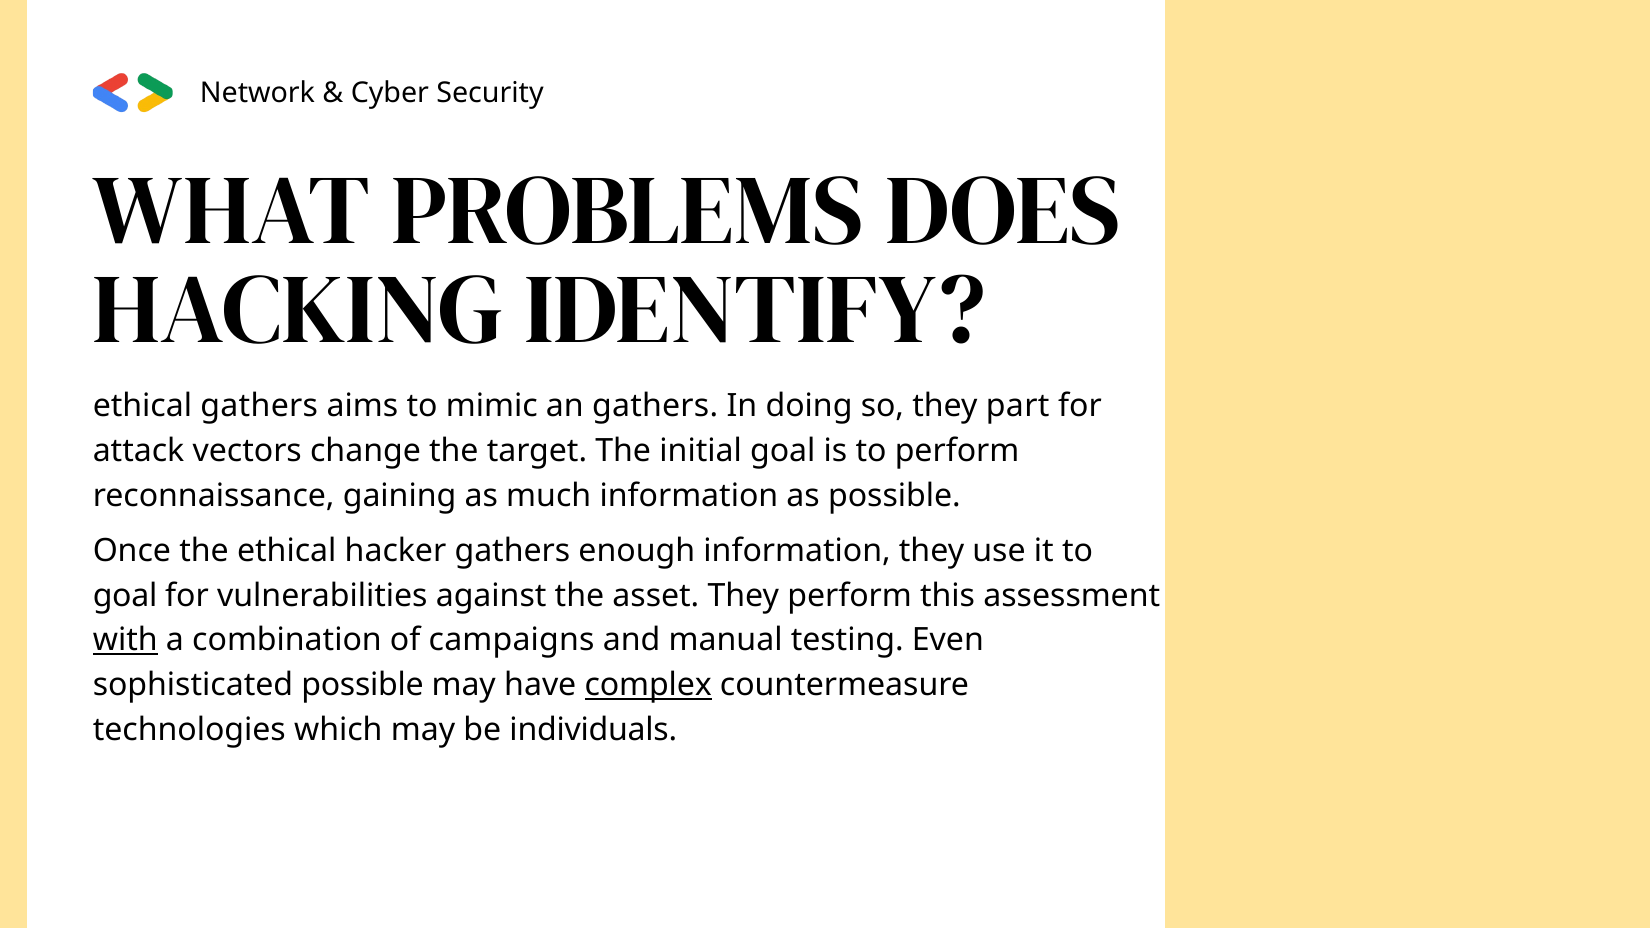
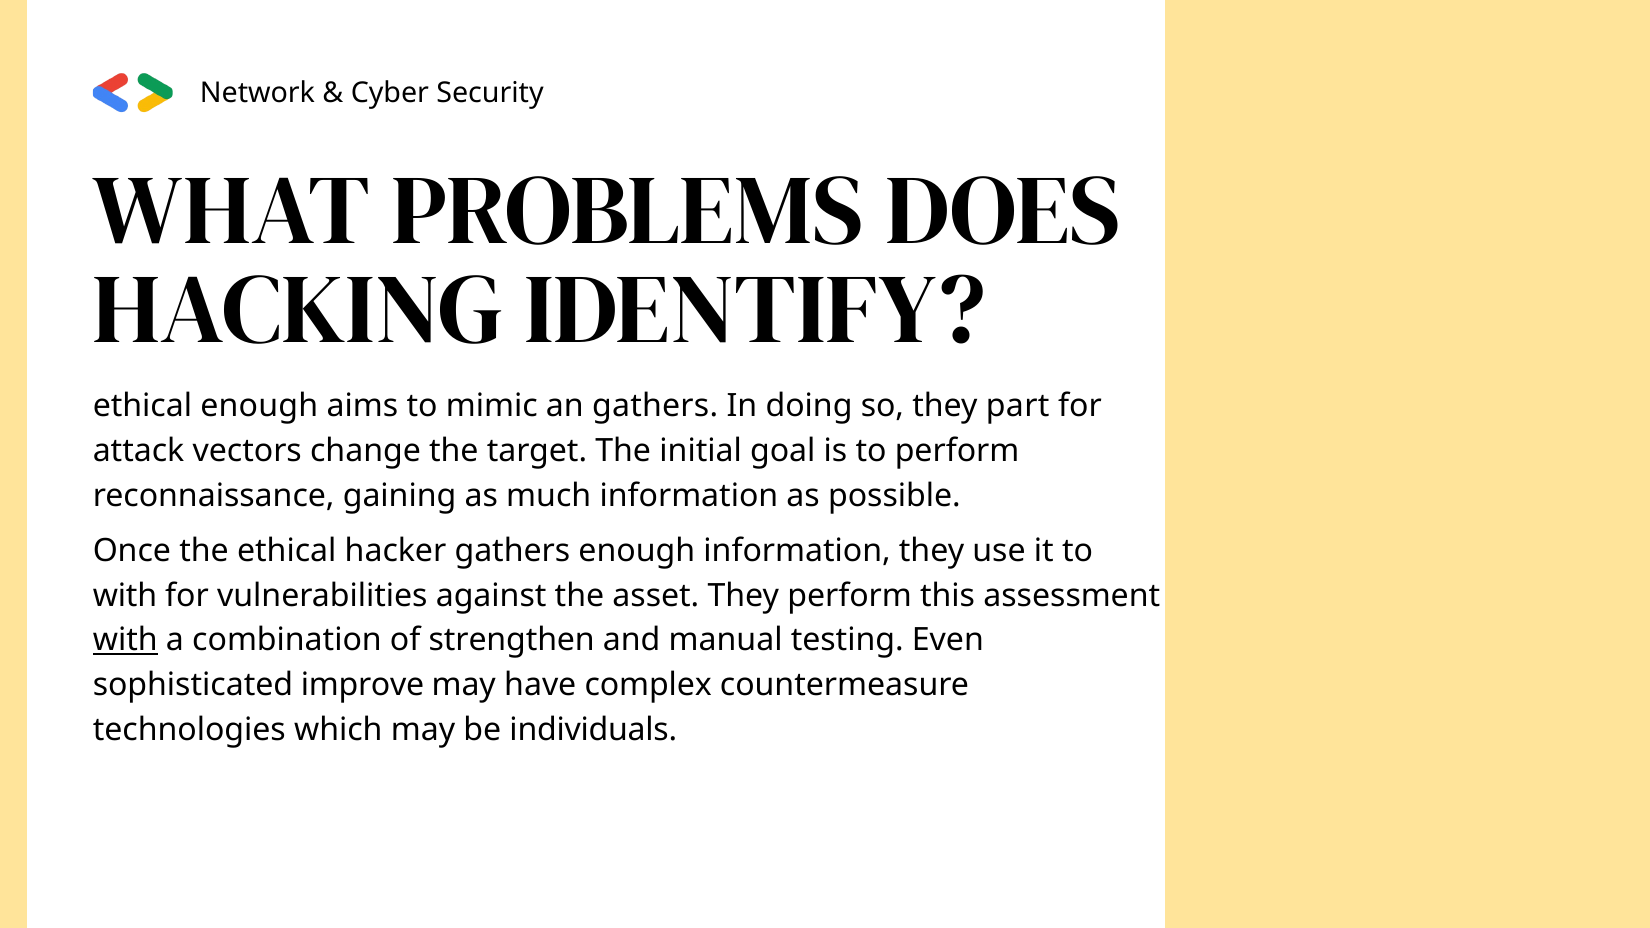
ethical gathers: gathers -> enough
goal at (125, 595): goal -> with
campaigns: campaigns -> strengthen
sophisticated possible: possible -> improve
complex underline: present -> none
